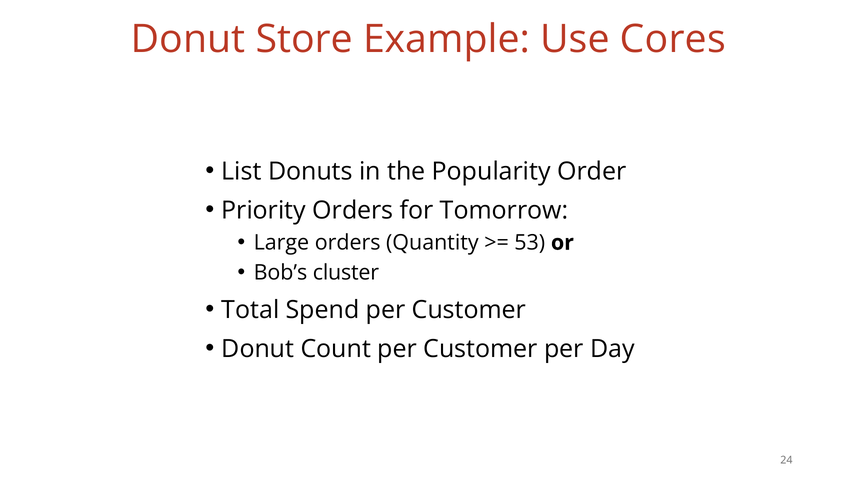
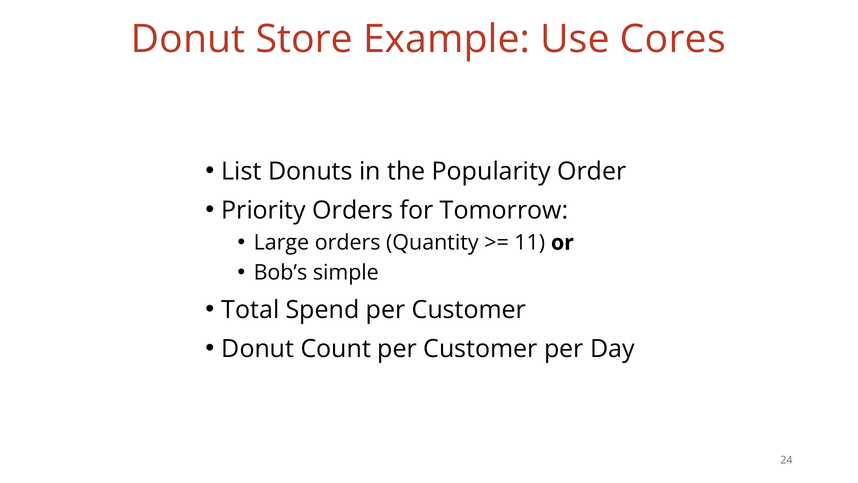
53: 53 -> 11
cluster: cluster -> simple
